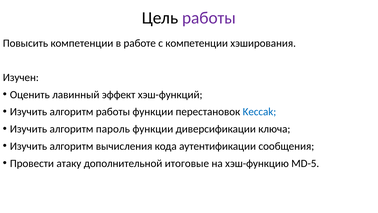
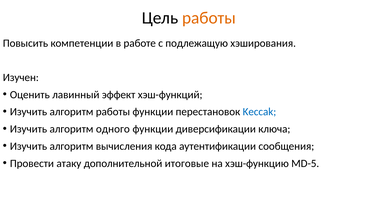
работы at (209, 18) colour: purple -> orange
с компетенции: компетенции -> подлежащую
пароль: пароль -> одного
